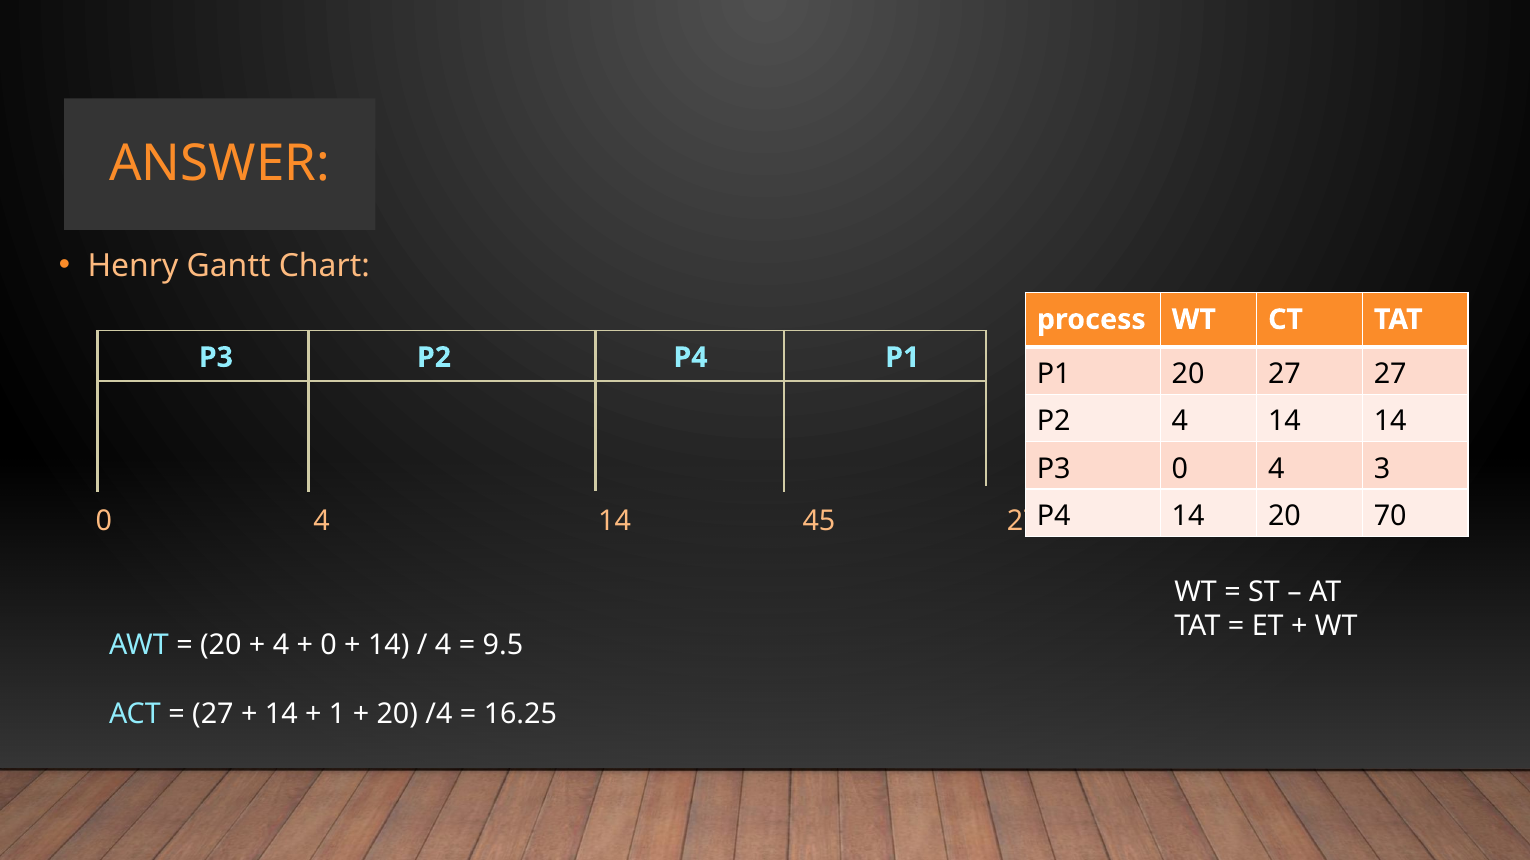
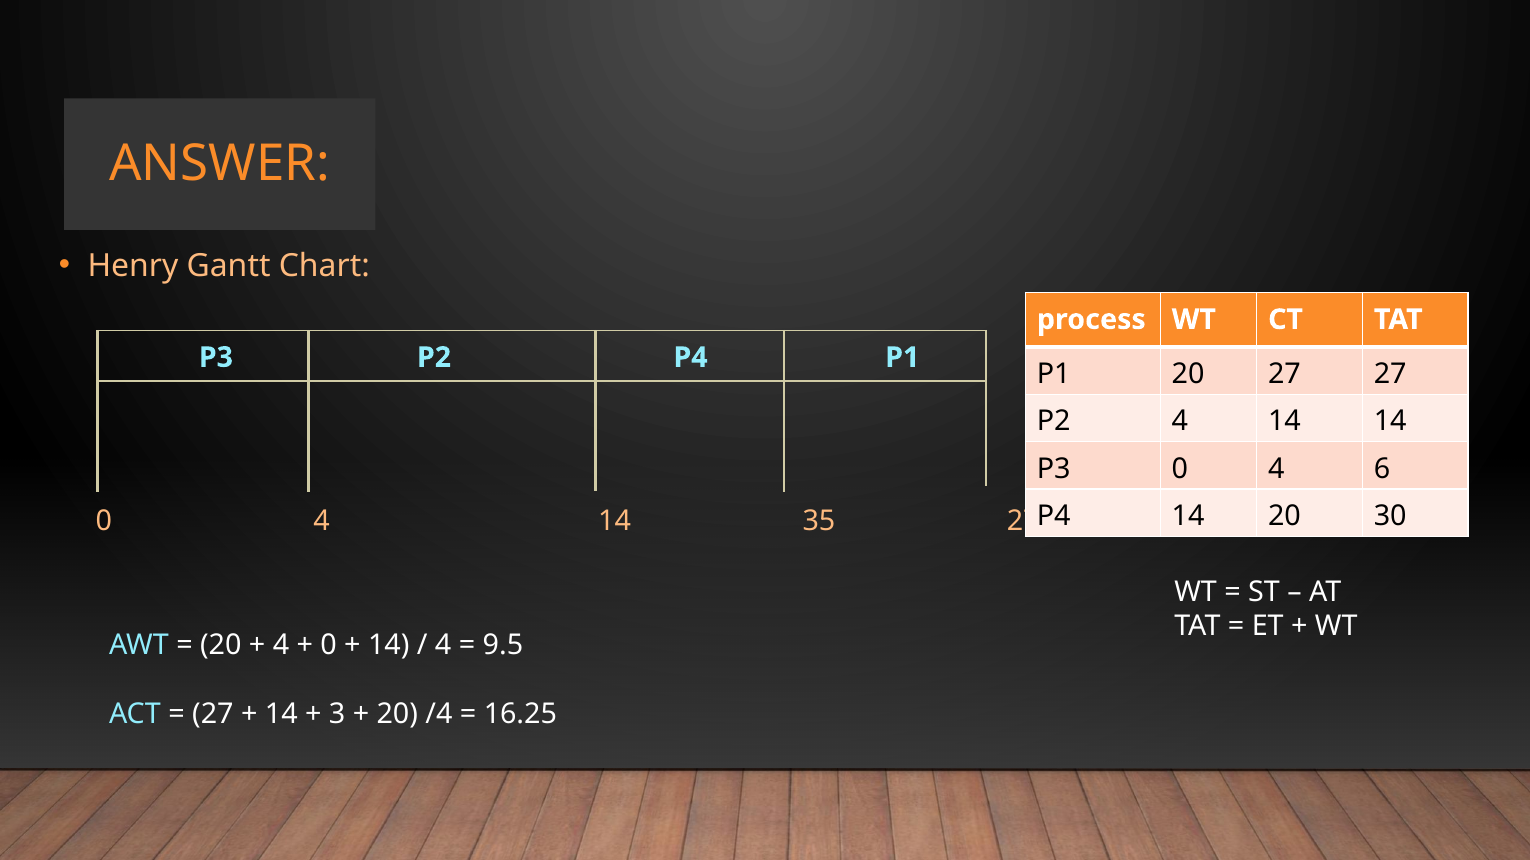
3: 3 -> 6
70: 70 -> 30
45: 45 -> 35
1: 1 -> 3
